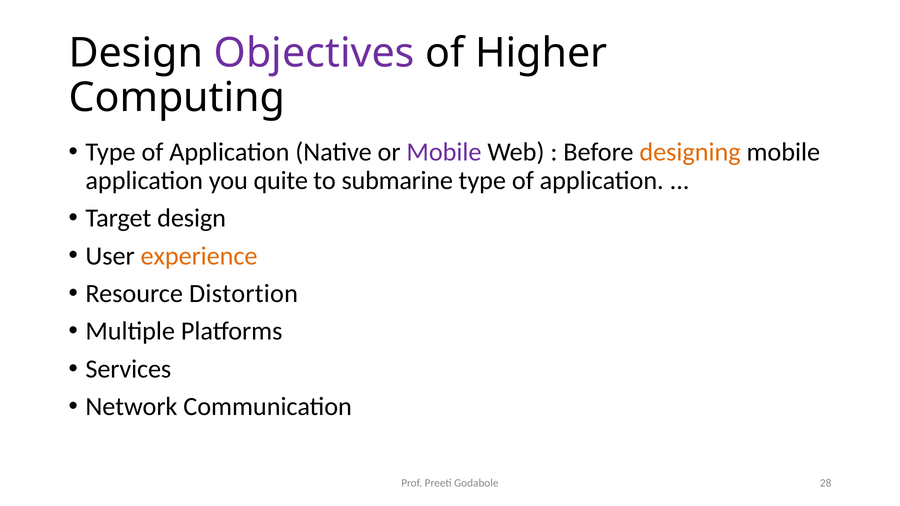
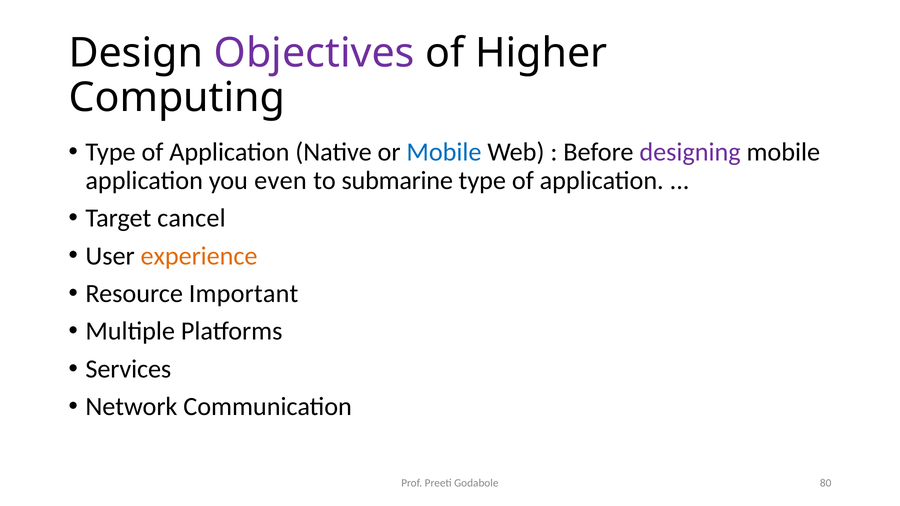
Mobile at (444, 152) colour: purple -> blue
designing colour: orange -> purple
quite: quite -> even
Target design: design -> cancel
Distortion: Distortion -> Important
28: 28 -> 80
